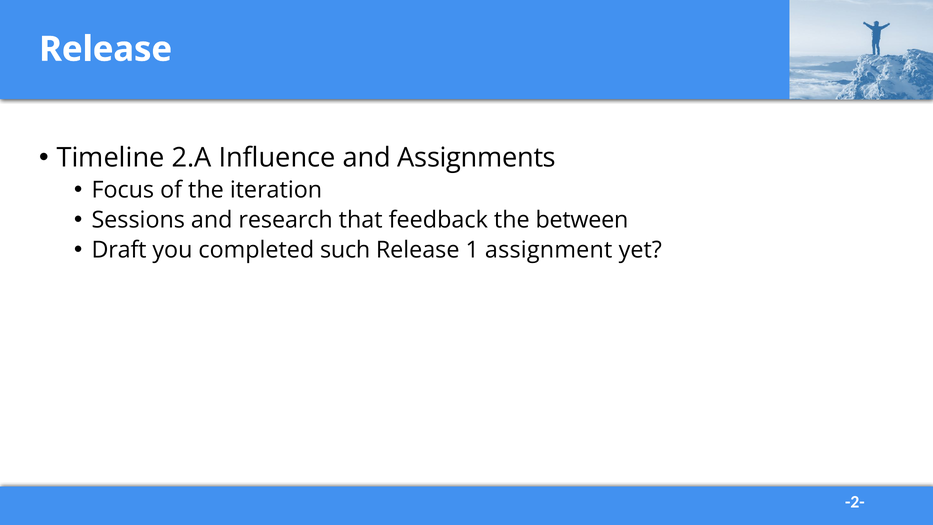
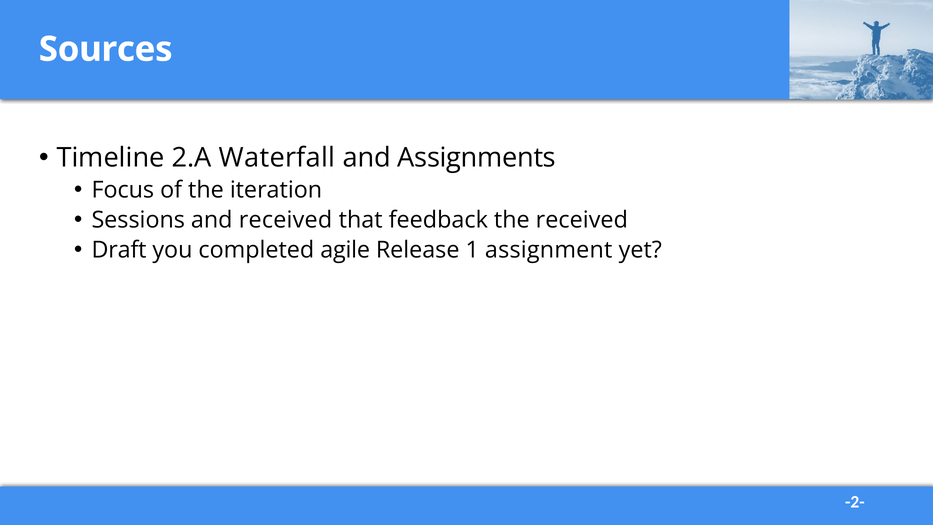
Release at (106, 49): Release -> Sources
Influence: Influence -> Waterfall
and research: research -> received
the between: between -> received
such: such -> agile
